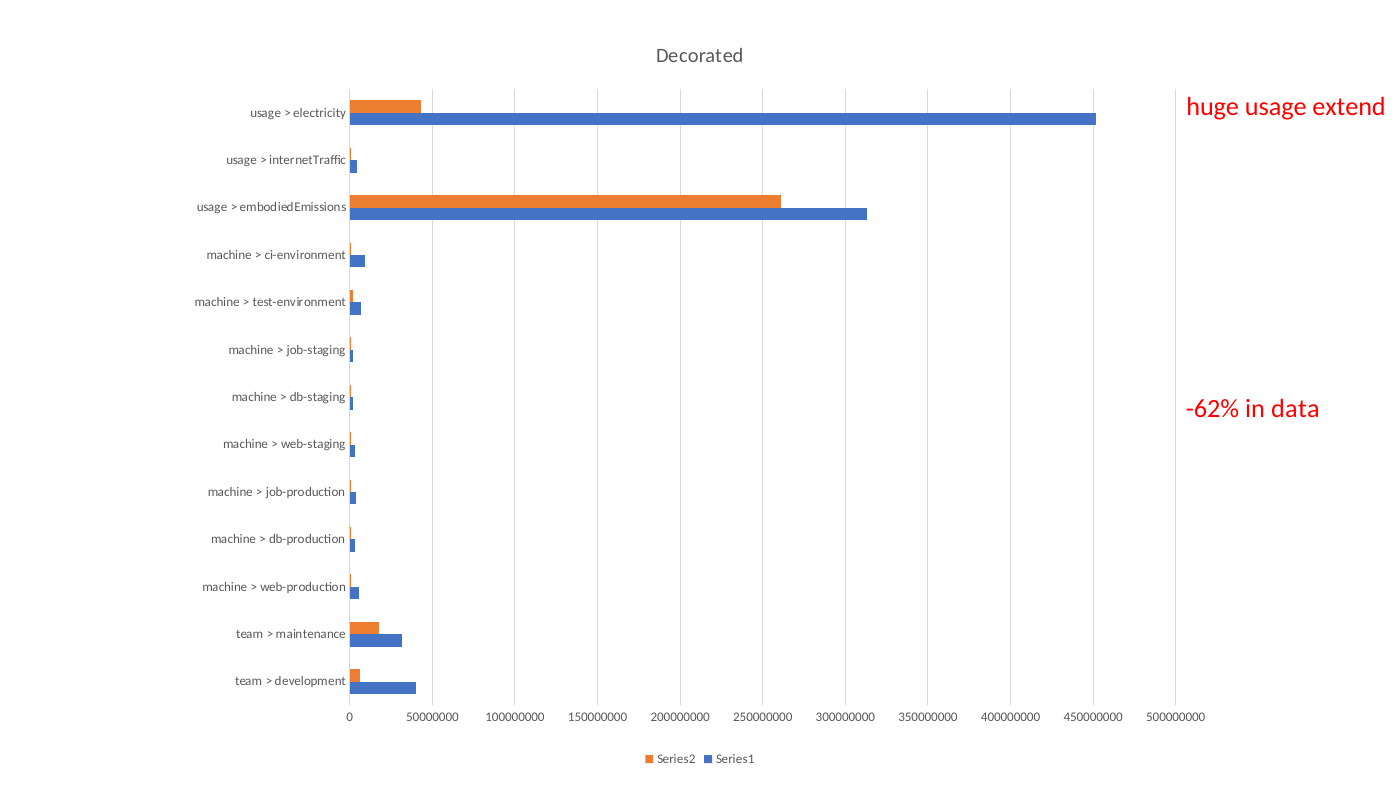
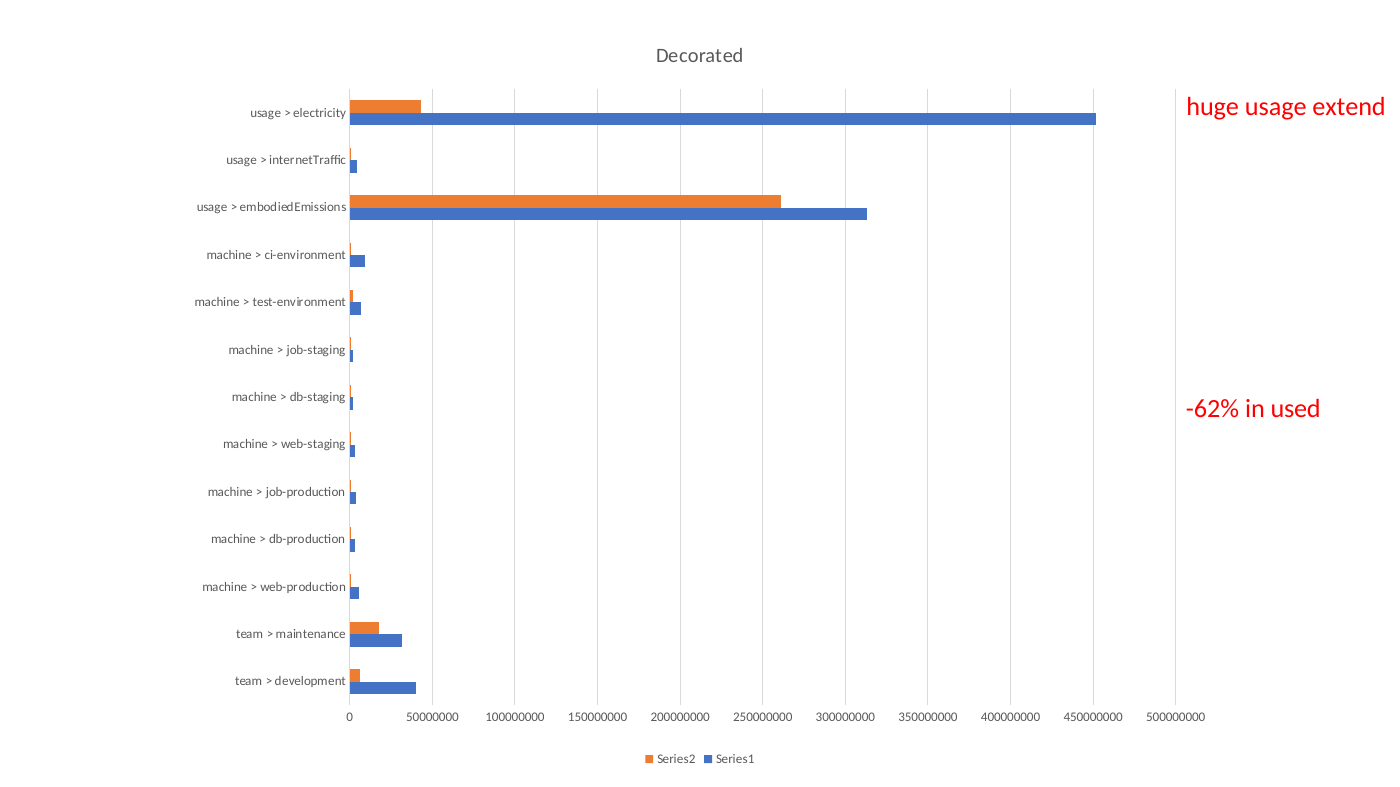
data: data -> used
